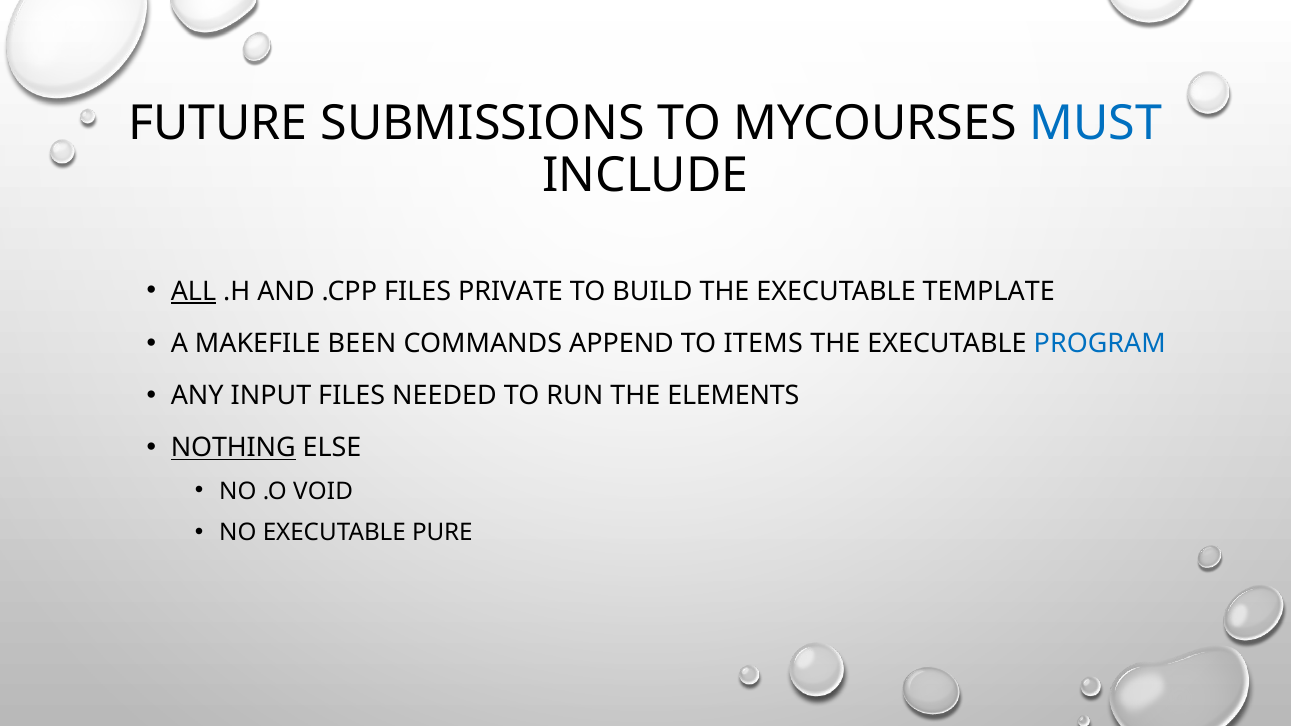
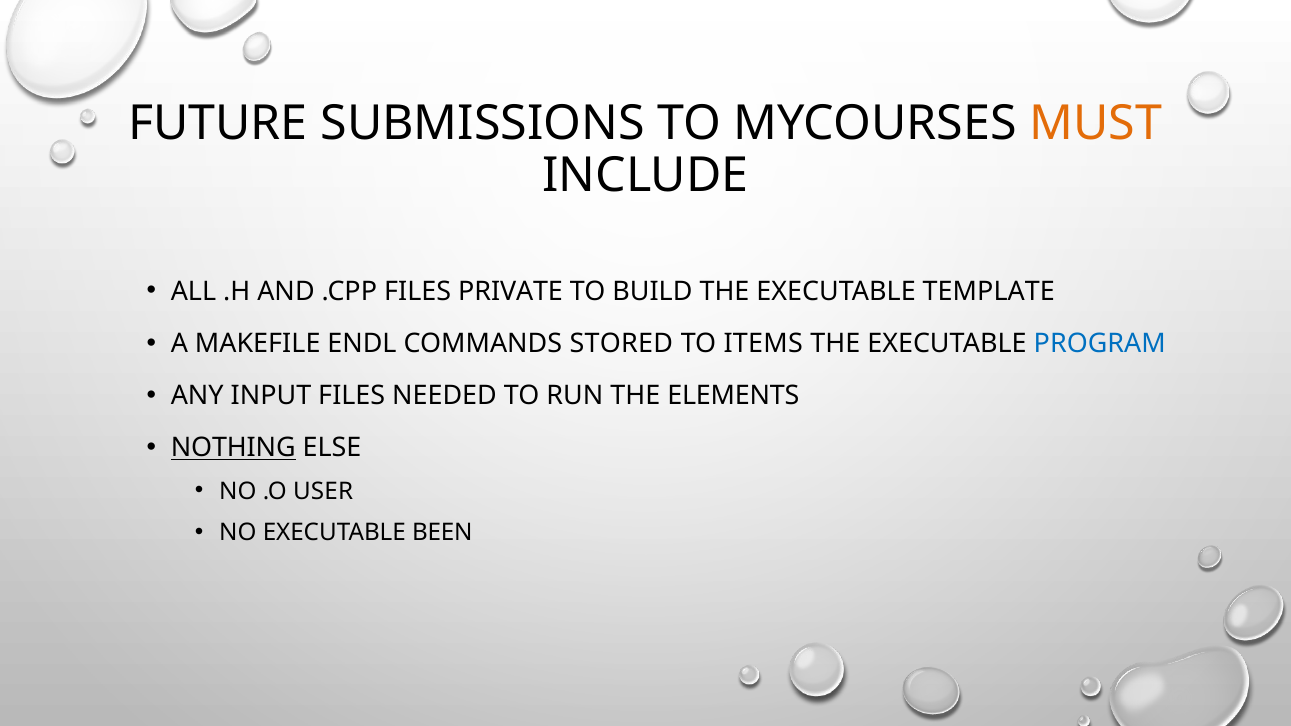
MUST colour: blue -> orange
ALL underline: present -> none
BEEN: BEEN -> ENDL
APPEND: APPEND -> STORED
VOID: VOID -> USER
PURE: PURE -> BEEN
